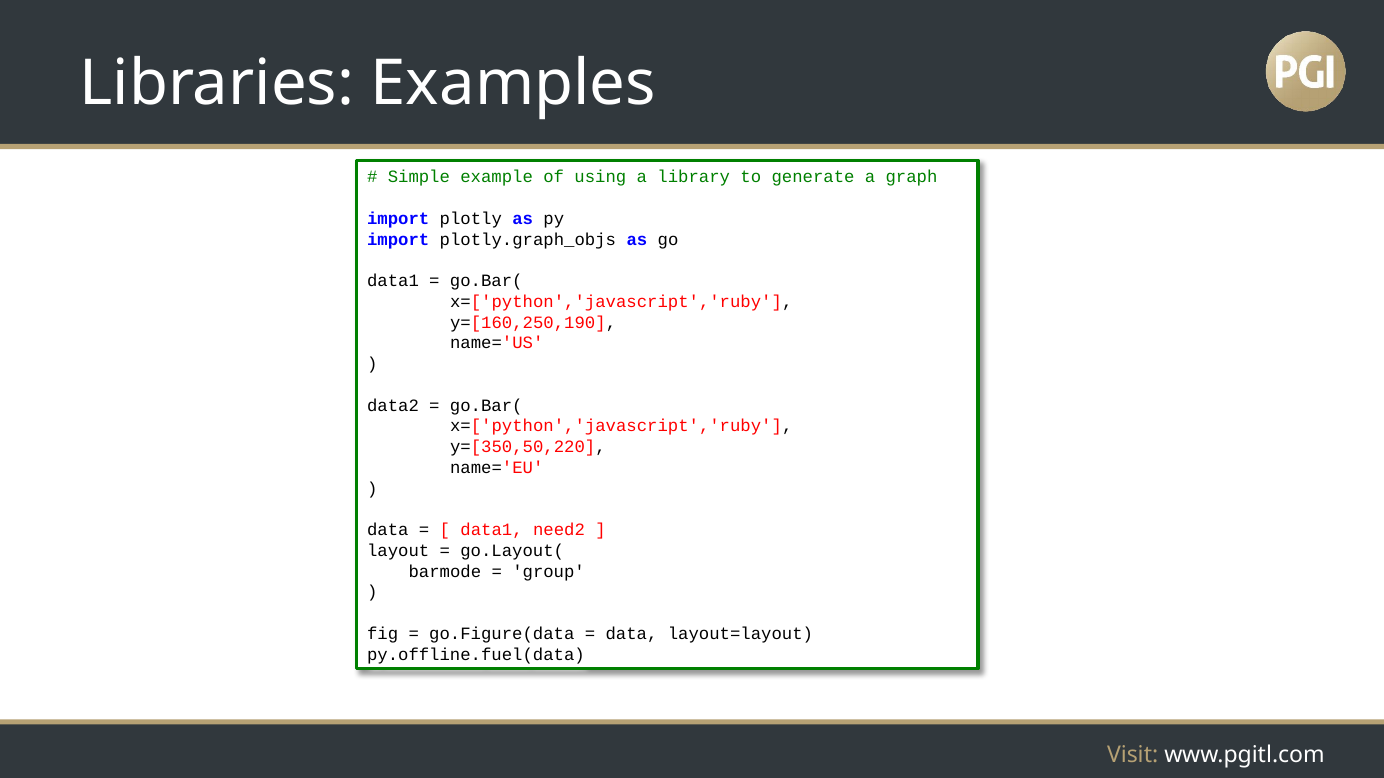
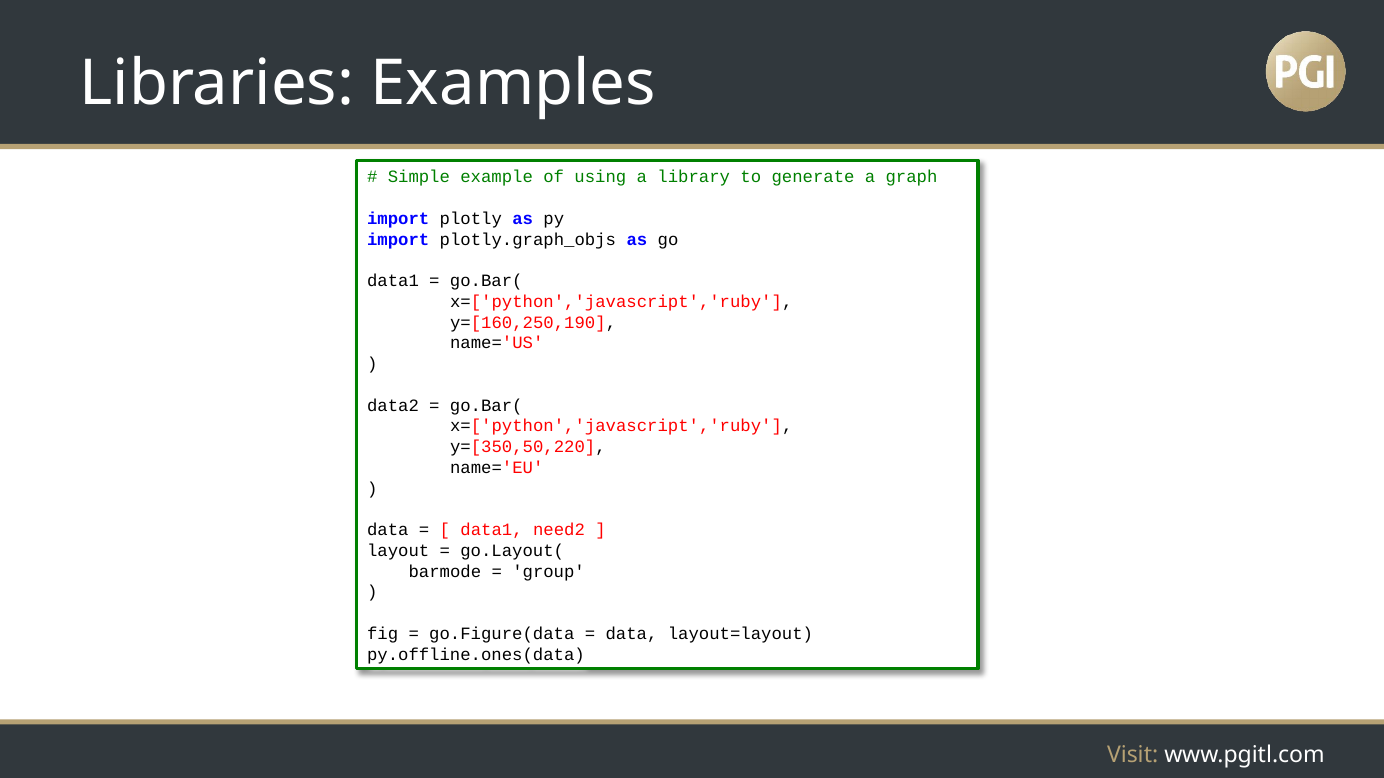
py.offline.fuel(data: py.offline.fuel(data -> py.offline.ones(data
